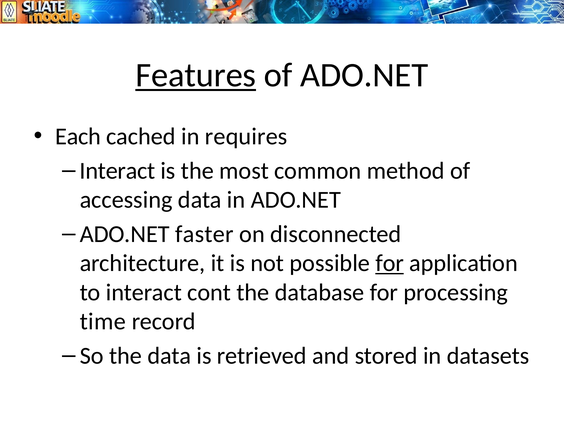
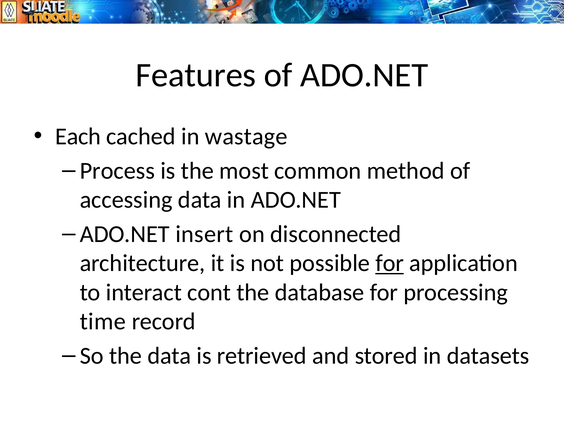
Features underline: present -> none
requires: requires -> wastage
Interact at (117, 171): Interact -> Process
faster: faster -> insert
